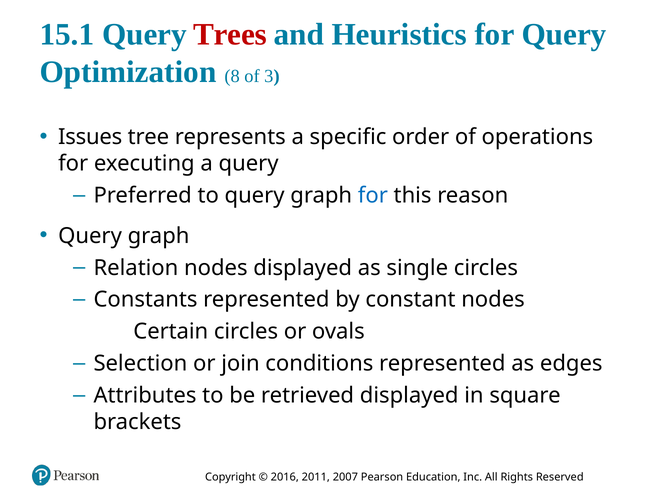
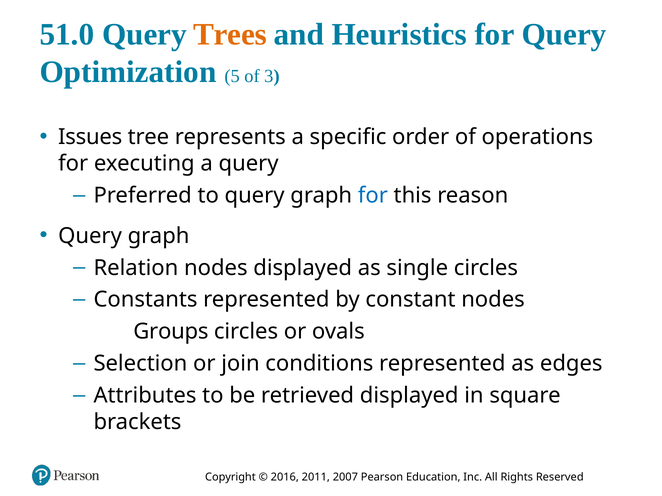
15.1: 15.1 -> 51.0
Trees colour: red -> orange
8: 8 -> 5
Certain: Certain -> Groups
